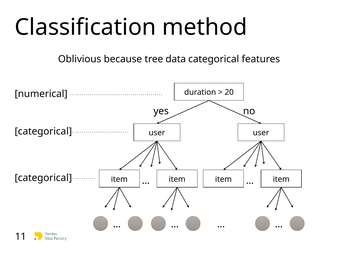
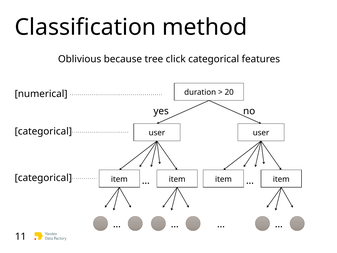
data: data -> click
